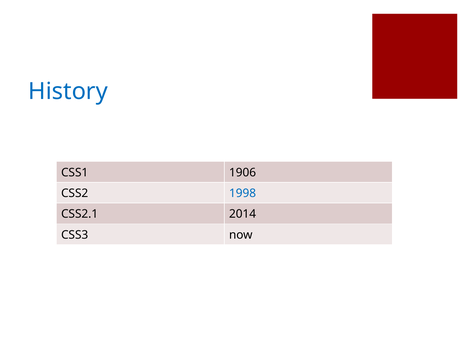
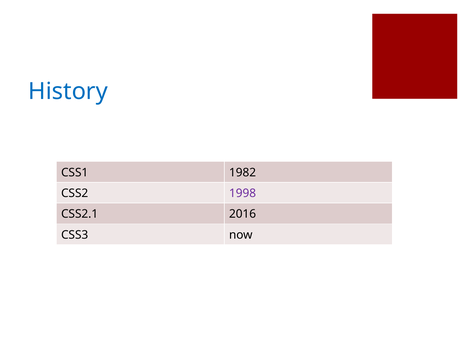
1906: 1906 -> 1982
1998 colour: blue -> purple
2014: 2014 -> 2016
